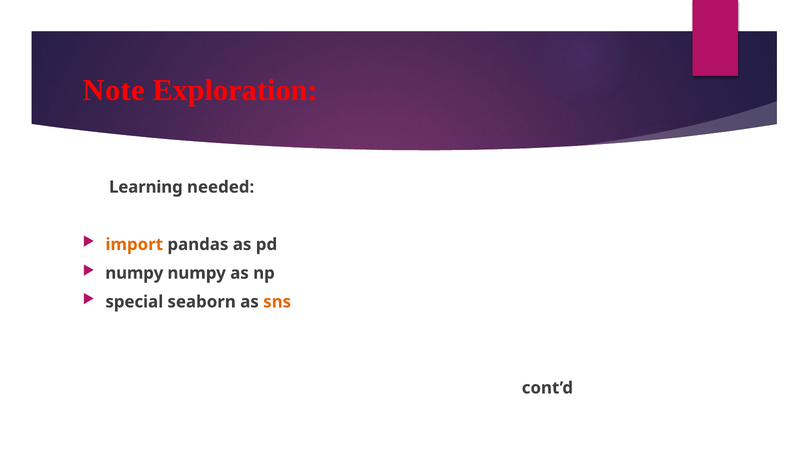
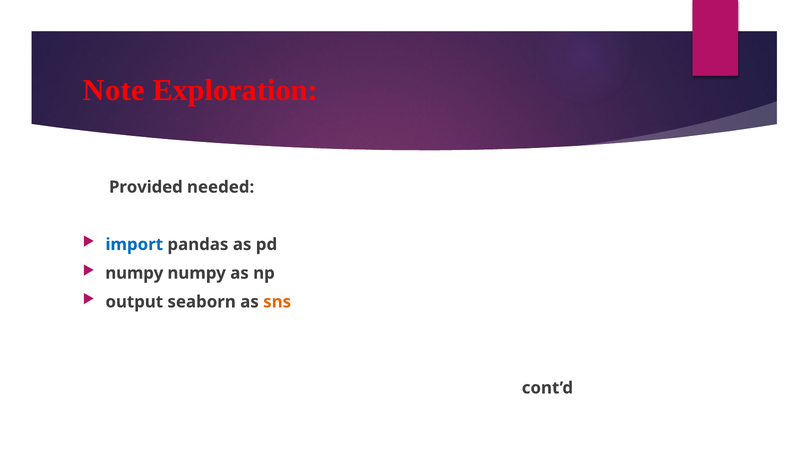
Learning: Learning -> Provided
import colour: orange -> blue
special: special -> output
